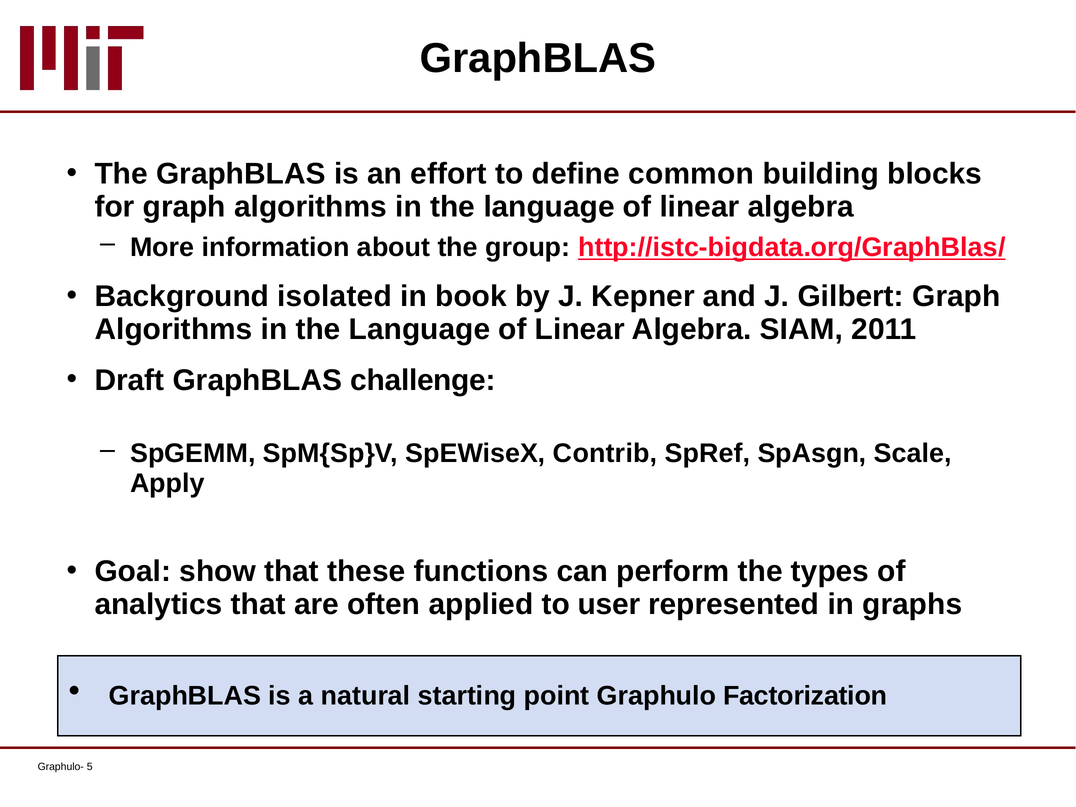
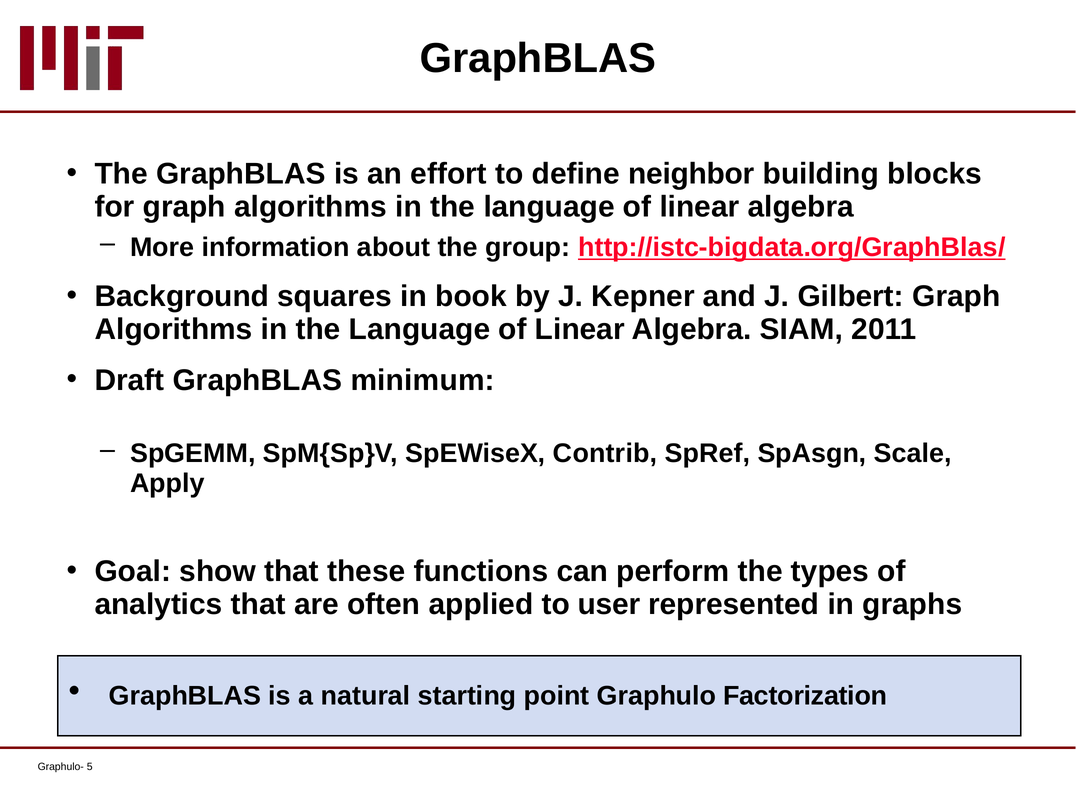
common: common -> neighbor
isolated: isolated -> squares
challenge: challenge -> minimum
